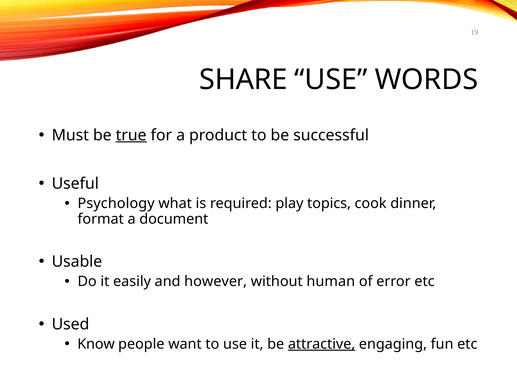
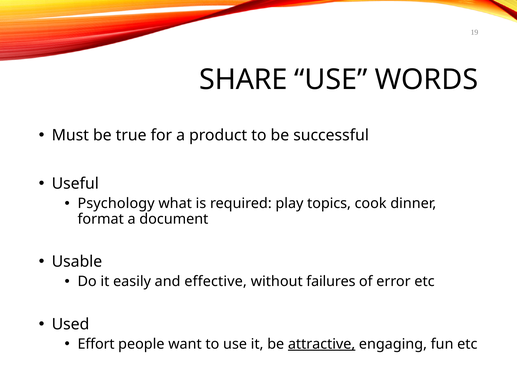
true underline: present -> none
however: however -> effective
human: human -> failures
Know: Know -> Effort
